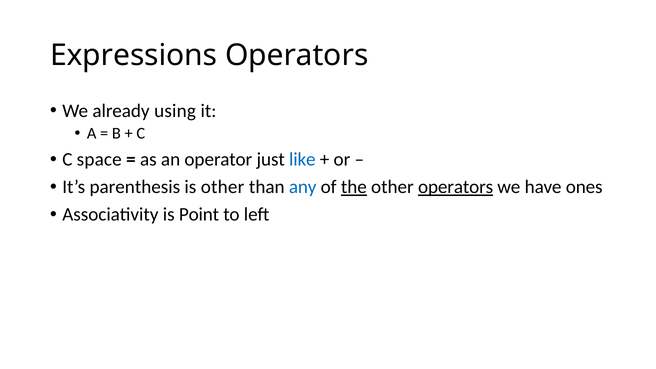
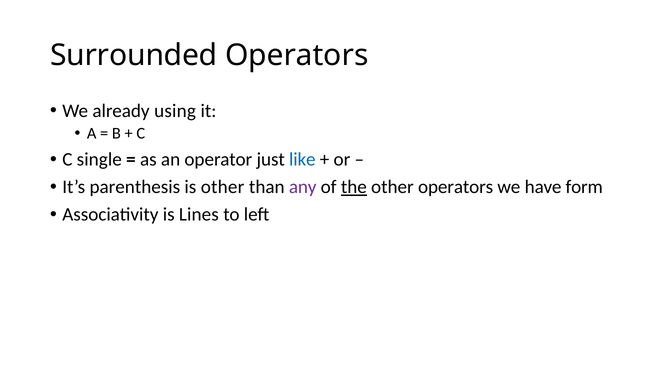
Expressions: Expressions -> Surrounded
space: space -> single
any colour: blue -> purple
operators at (456, 187) underline: present -> none
ones: ones -> form
Point: Point -> Lines
